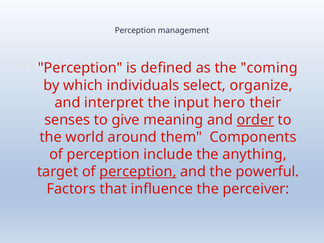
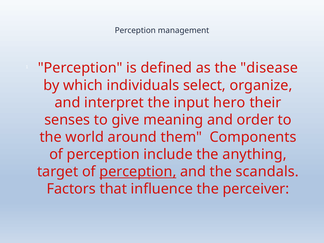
coming: coming -> disease
order underline: present -> none
powerful: powerful -> scandals
